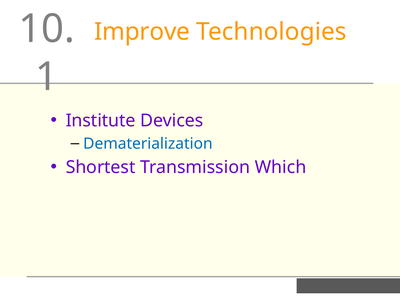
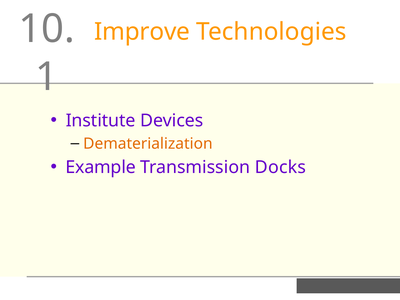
Dematerialization colour: blue -> orange
Shortest: Shortest -> Example
Which: Which -> Docks
